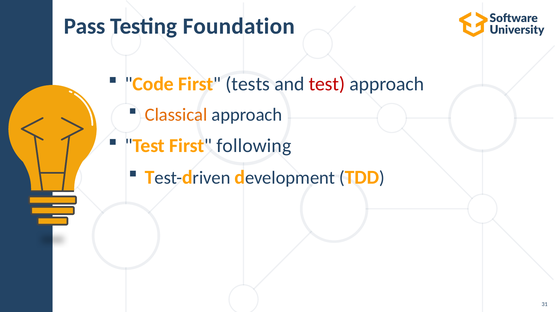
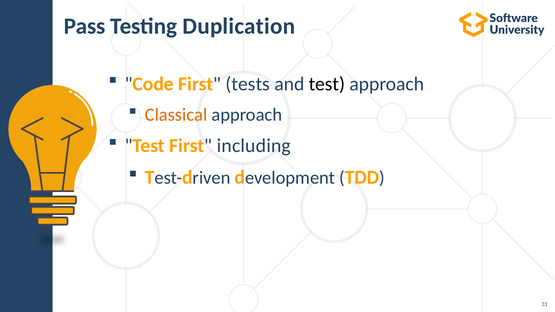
Foundation: Foundation -> Duplication
test at (327, 84) colour: red -> black
following: following -> including
